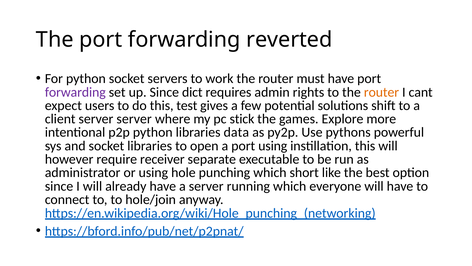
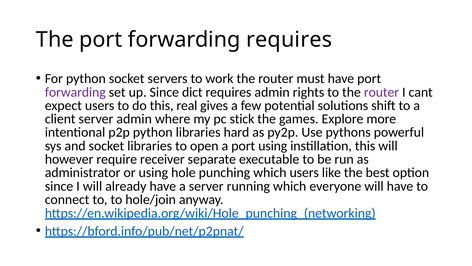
forwarding reverted: reverted -> requires
router at (381, 92) colour: orange -> purple
test: test -> real
server server: server -> admin
data: data -> hard
which short: short -> users
